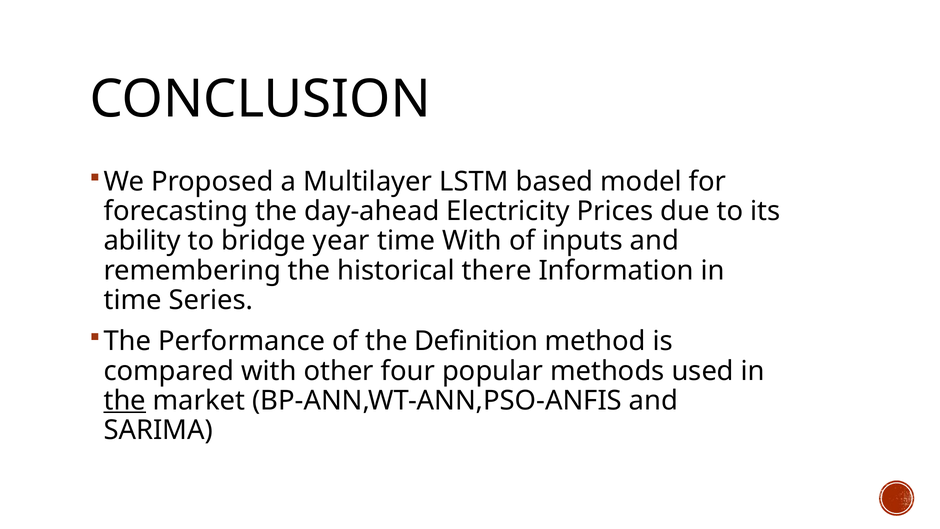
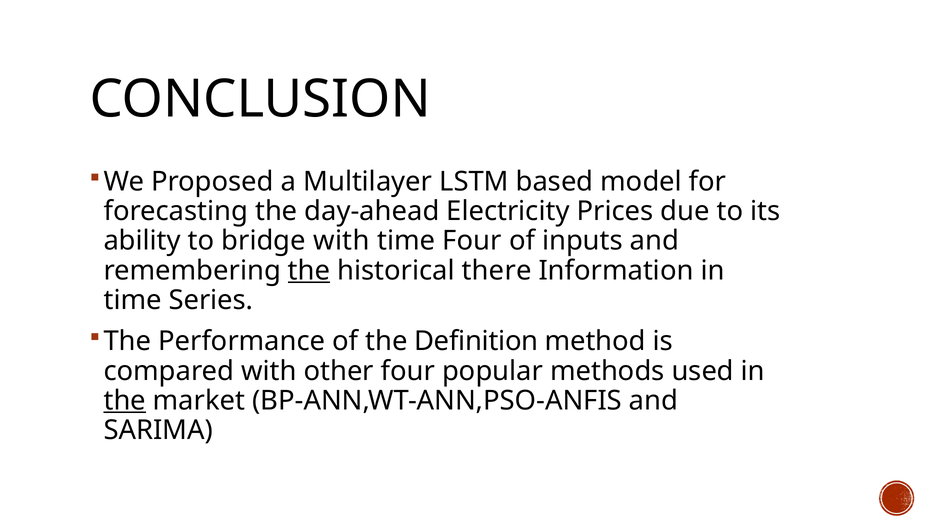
bridge year: year -> with
time With: With -> Four
the at (309, 270) underline: none -> present
